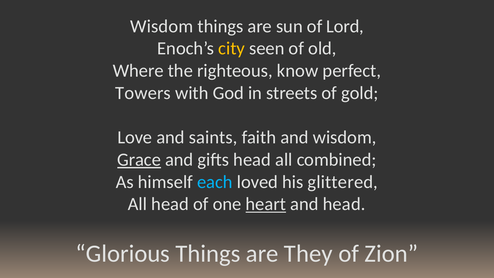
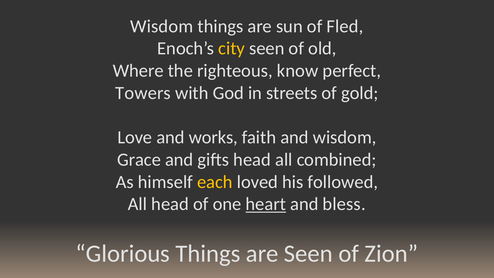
Lord: Lord -> Fled
saints: saints -> works
Grace underline: present -> none
each colour: light blue -> yellow
glittered: glittered -> followed
and head: head -> bless
are They: They -> Seen
